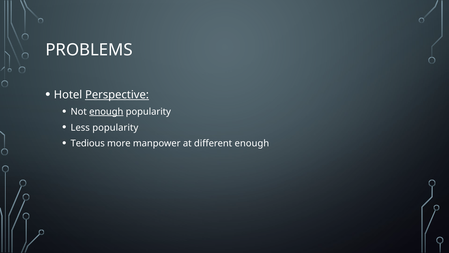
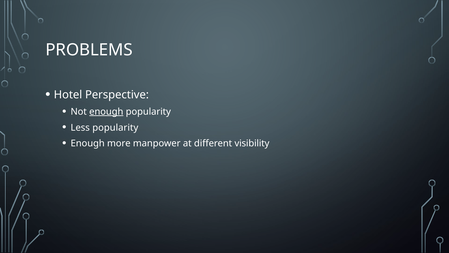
Perspective underline: present -> none
Tedious at (88, 143): Tedious -> Enough
different enough: enough -> visibility
